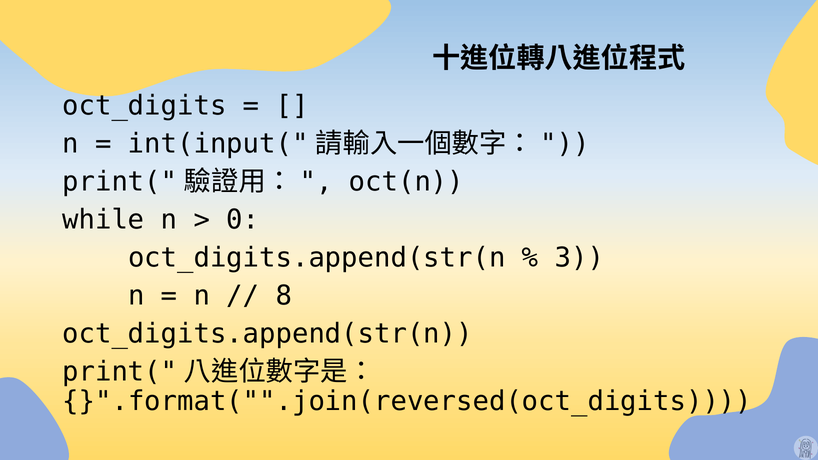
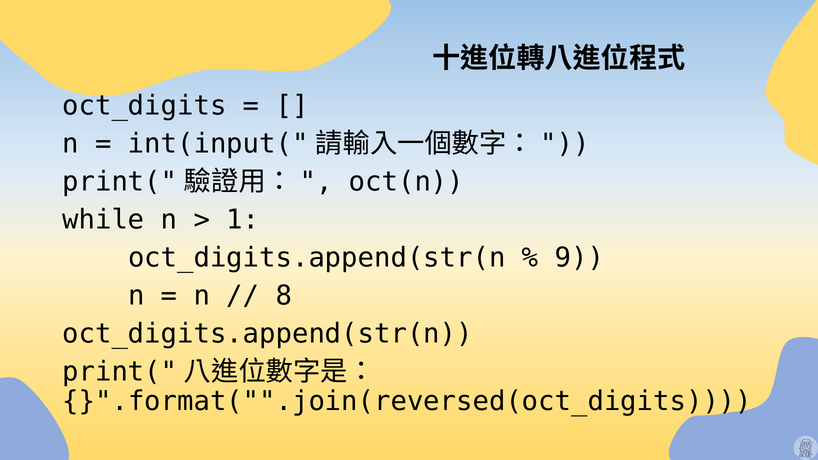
0: 0 -> 1
3: 3 -> 9
